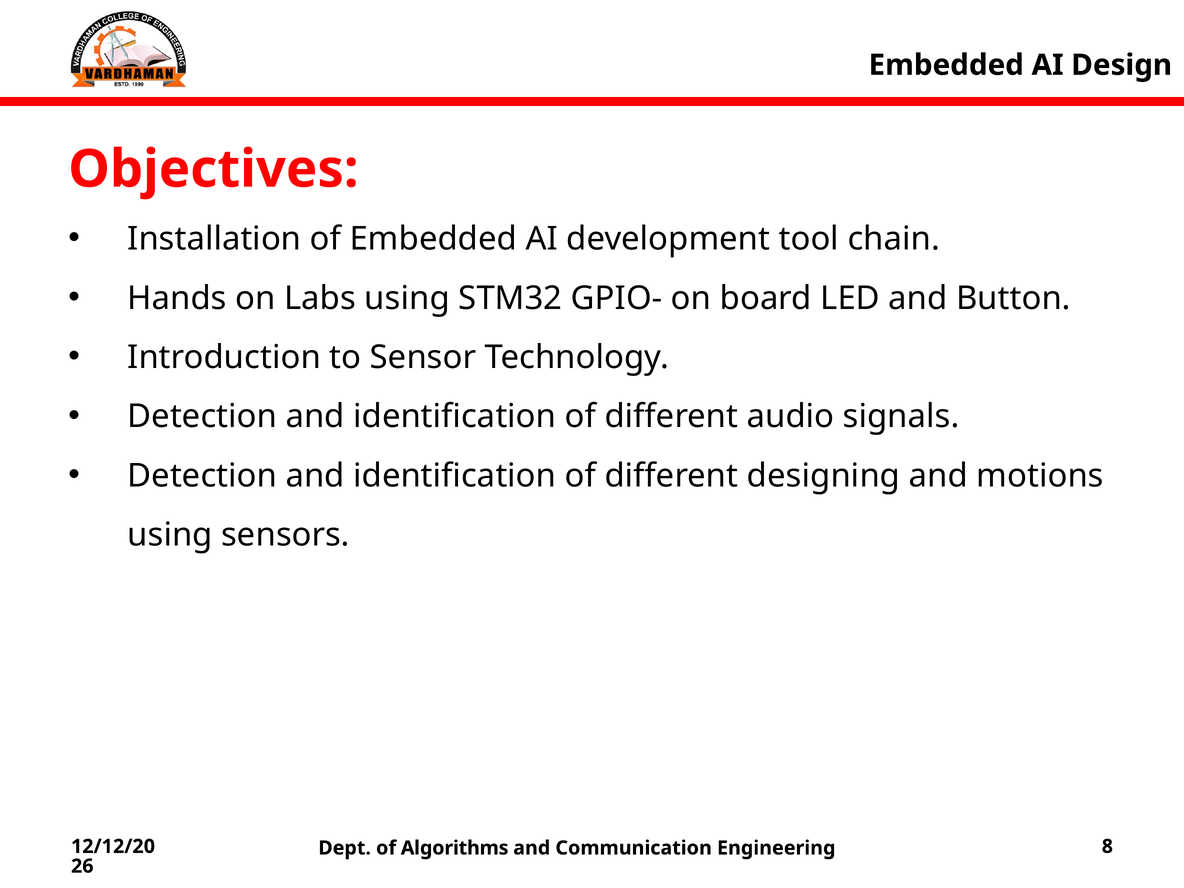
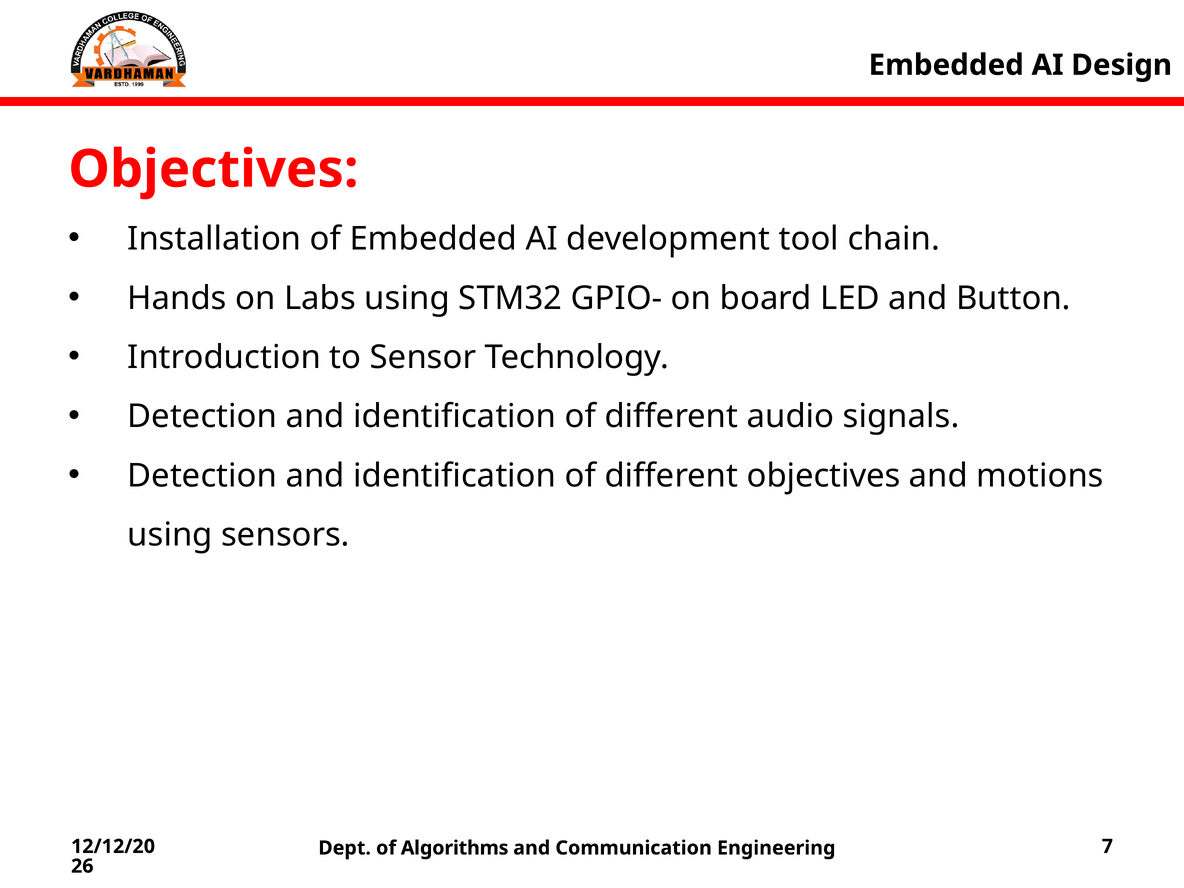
different designing: designing -> objectives
8: 8 -> 7
